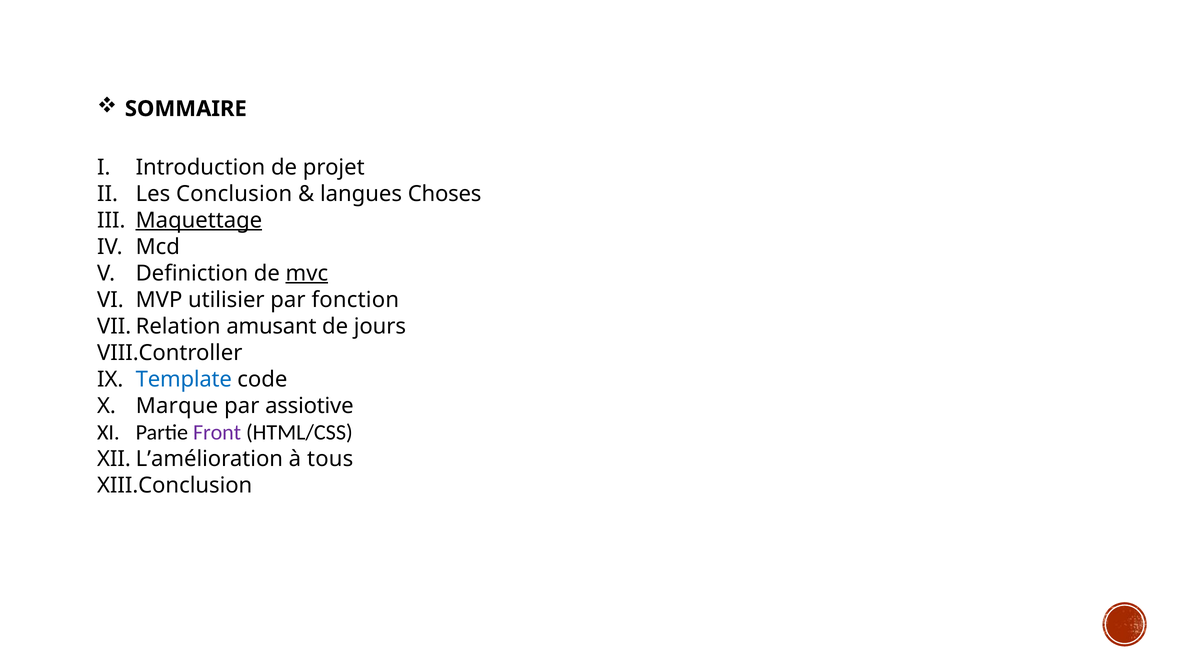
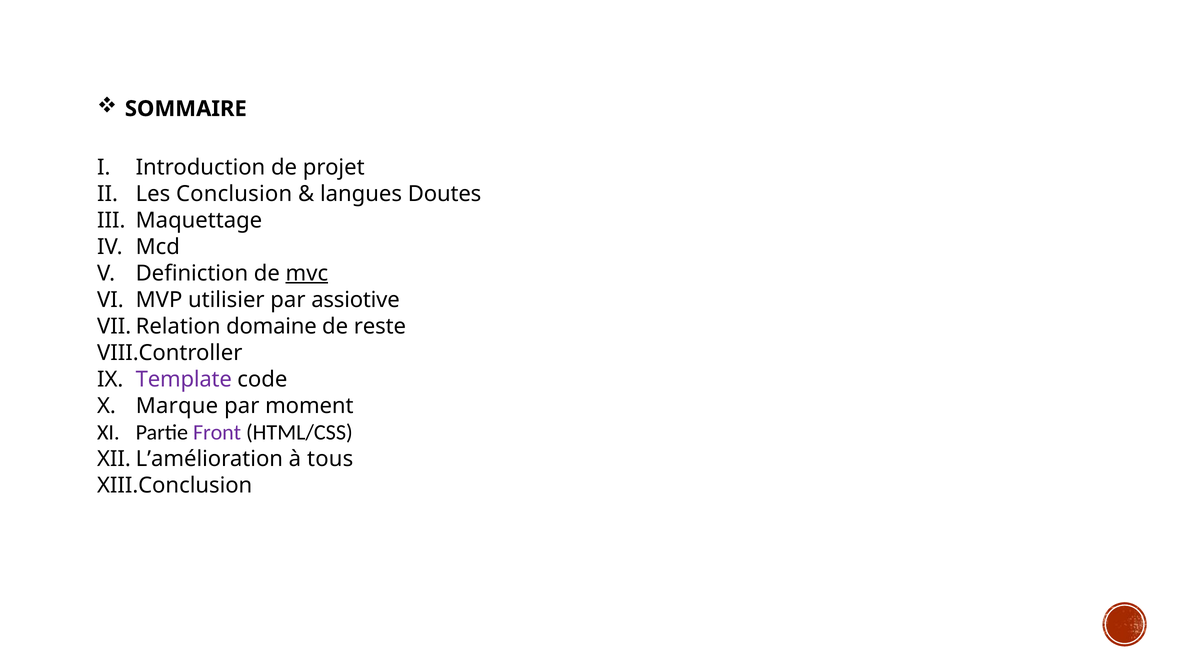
Choses: Choses -> Doutes
Maquettage underline: present -> none
fonction: fonction -> assiotive
amusant: amusant -> domaine
jours: jours -> reste
Template colour: blue -> purple
assiotive: assiotive -> moment
